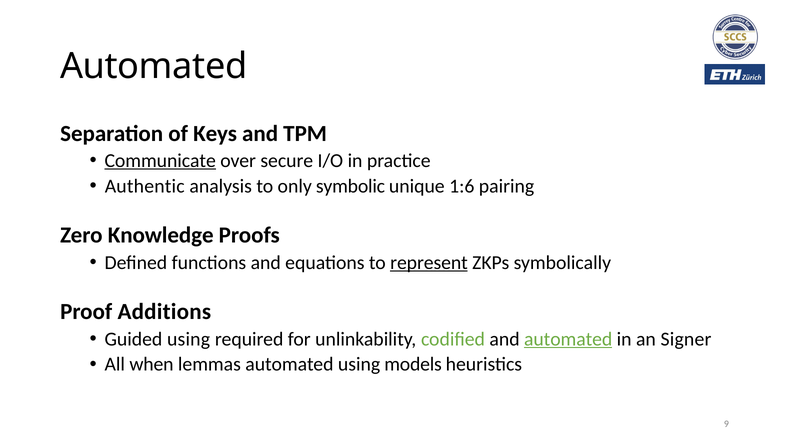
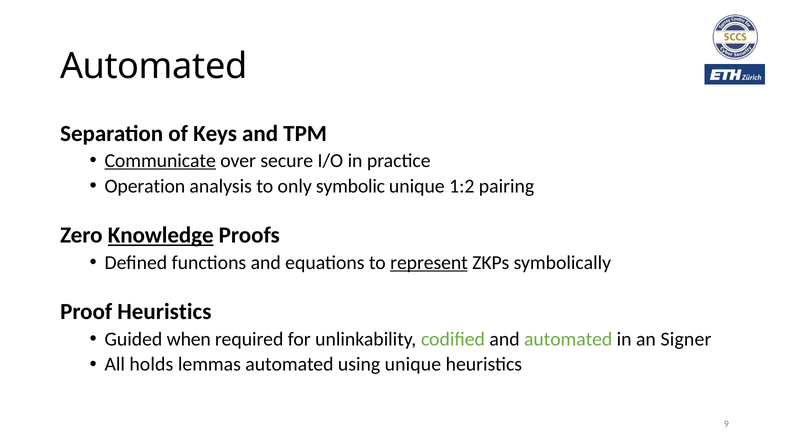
Authentic: Authentic -> Operation
1:6: 1:6 -> 1:2
Knowledge underline: none -> present
Proof Additions: Additions -> Heuristics
Guided using: using -> when
automated at (568, 339) underline: present -> none
when: when -> holds
using models: models -> unique
